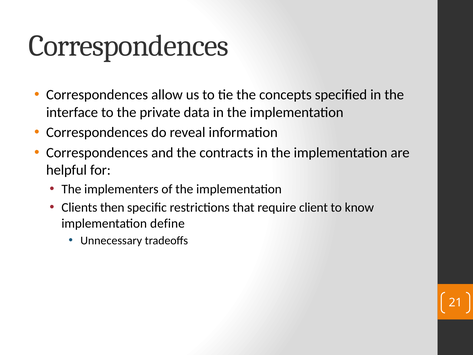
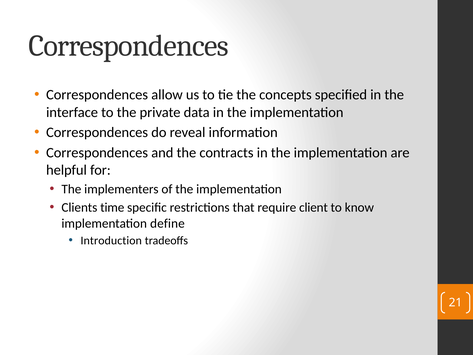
then: then -> time
Unnecessary: Unnecessary -> Introduction
